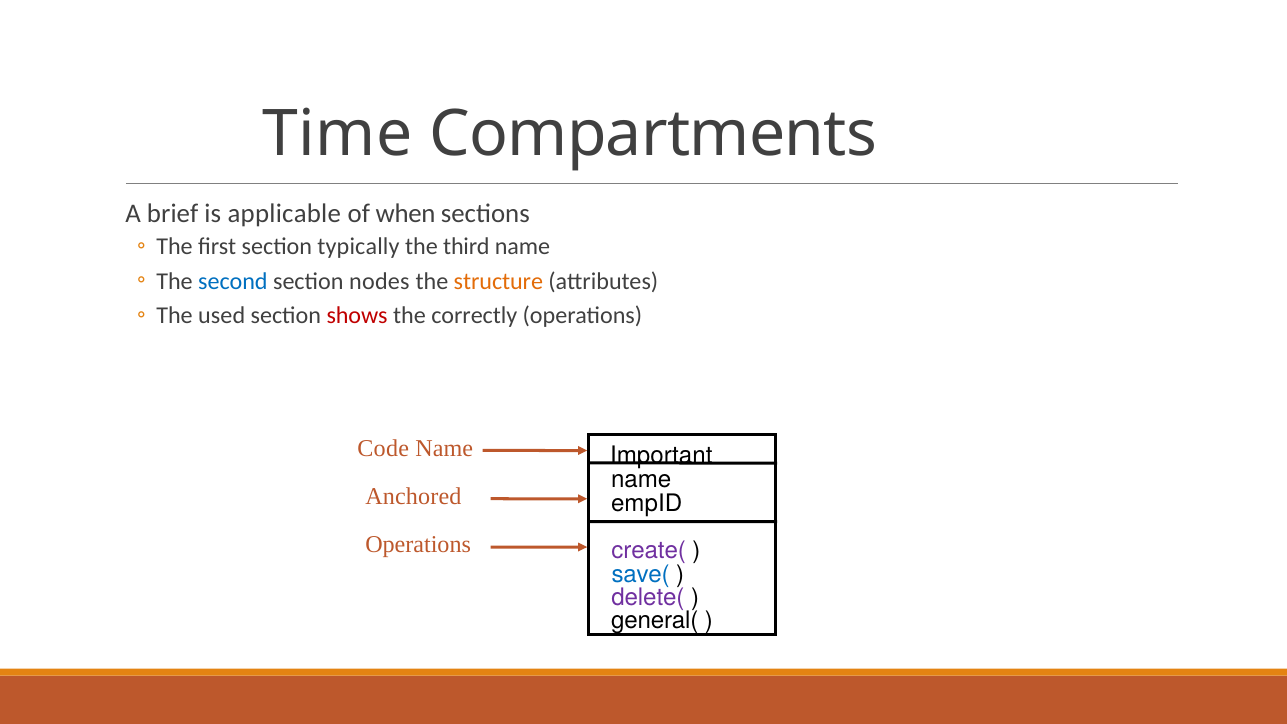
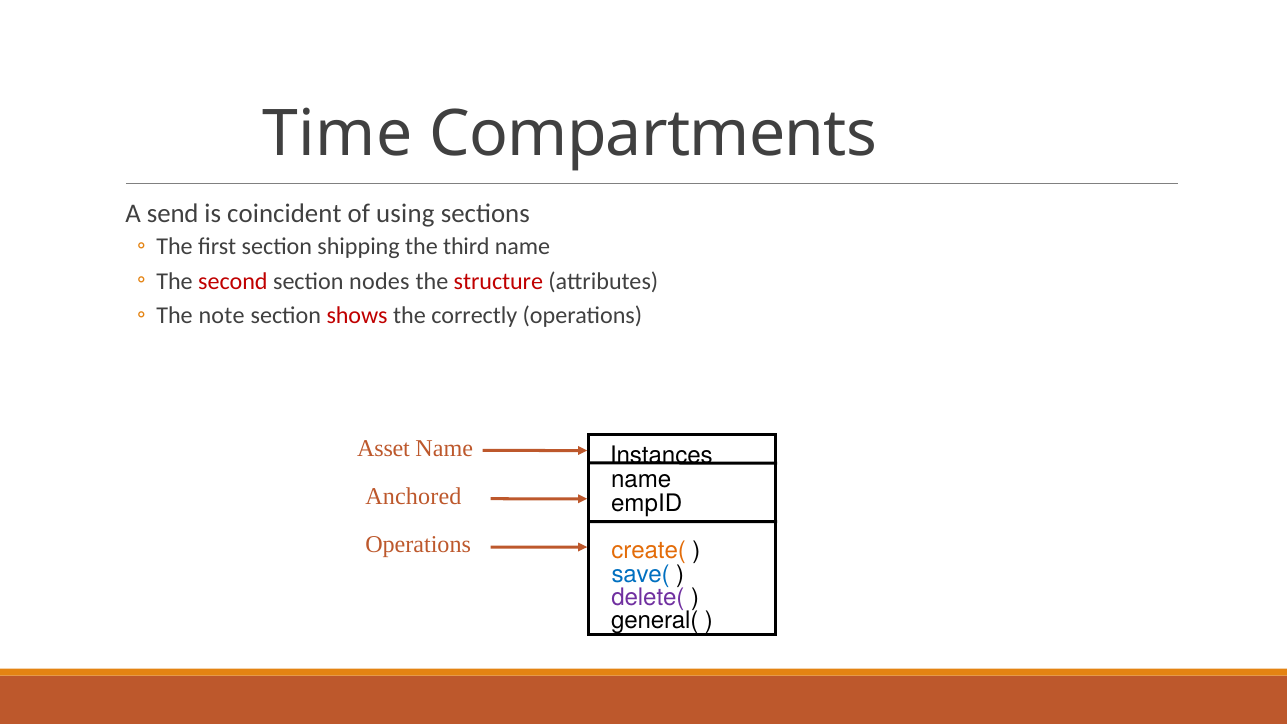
brief: brief -> send
applicable: applicable -> coincident
when: when -> using
typically: typically -> shipping
second colour: blue -> red
structure colour: orange -> red
used: used -> note
Code: Code -> Asset
Important: Important -> Instances
create( colour: purple -> orange
